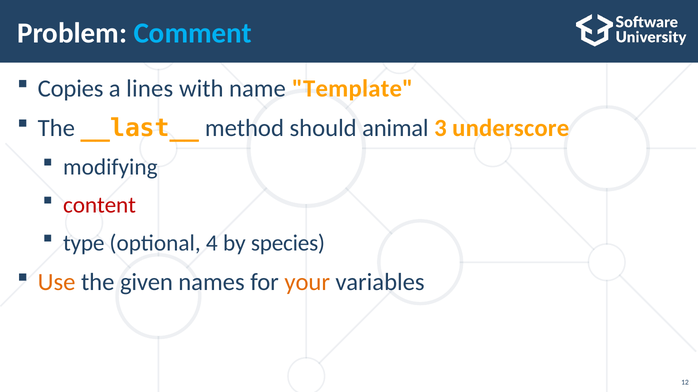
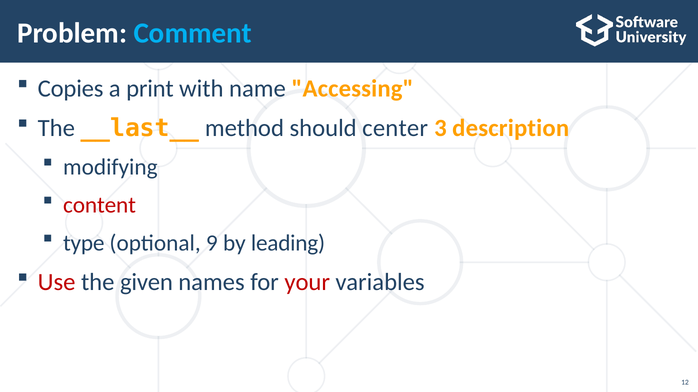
lines: lines -> print
Template: Template -> Accessing
animal: animal -> center
underscore: underscore -> description
4: 4 -> 9
species: species -> leading
Use colour: orange -> red
your colour: orange -> red
